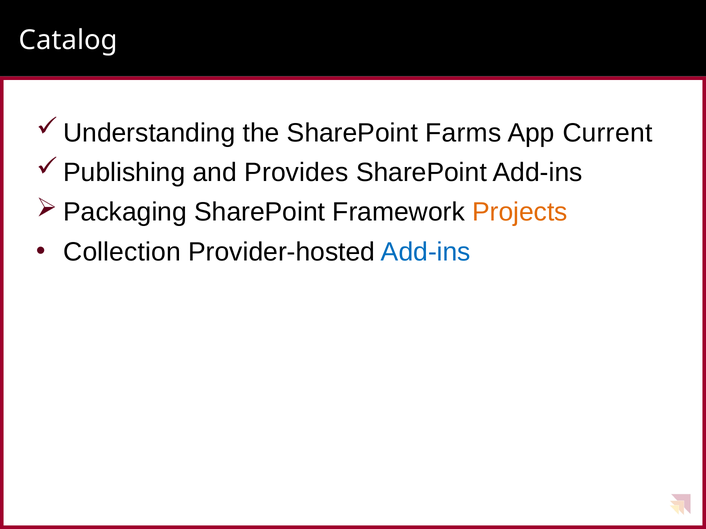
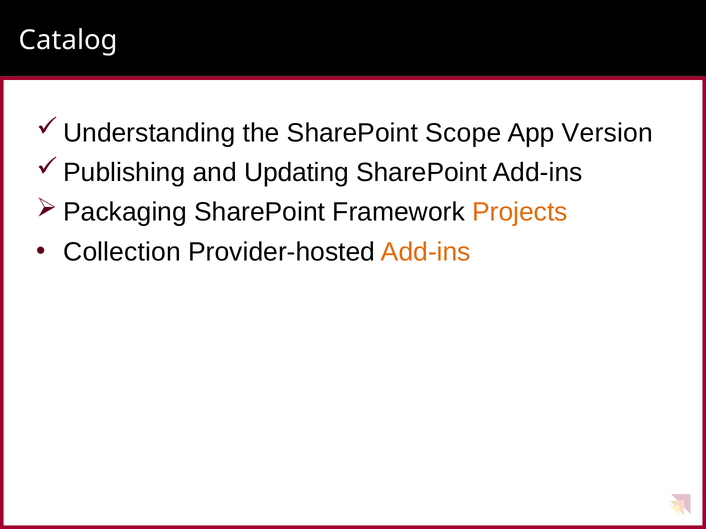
Farms: Farms -> Scope
Current: Current -> Version
Provides: Provides -> Updating
Add-ins at (426, 252) colour: blue -> orange
